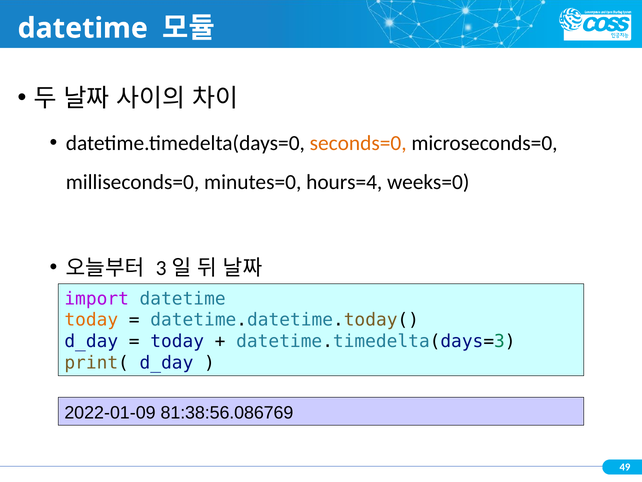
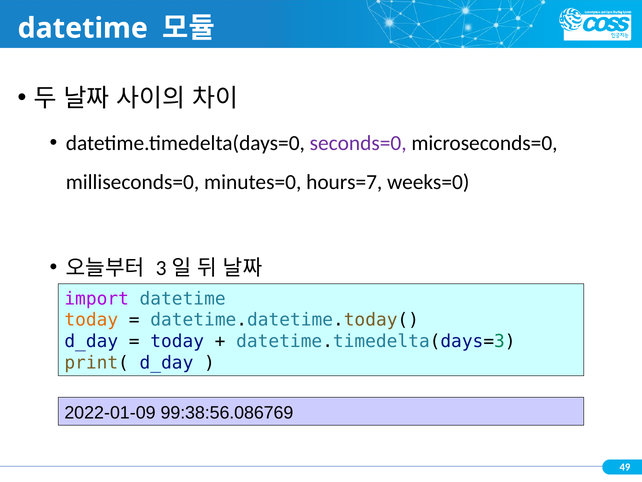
seconds=0 colour: orange -> purple
hours=4: hours=4 -> hours=7
81:38:56.086769: 81:38:56.086769 -> 99:38:56.086769
